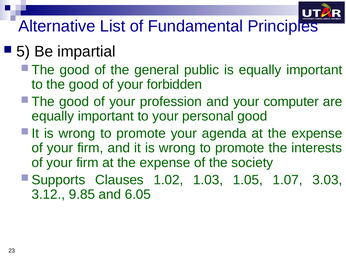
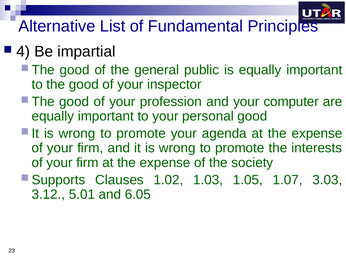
5: 5 -> 4
forbidden: forbidden -> inspector
9.85: 9.85 -> 5.01
